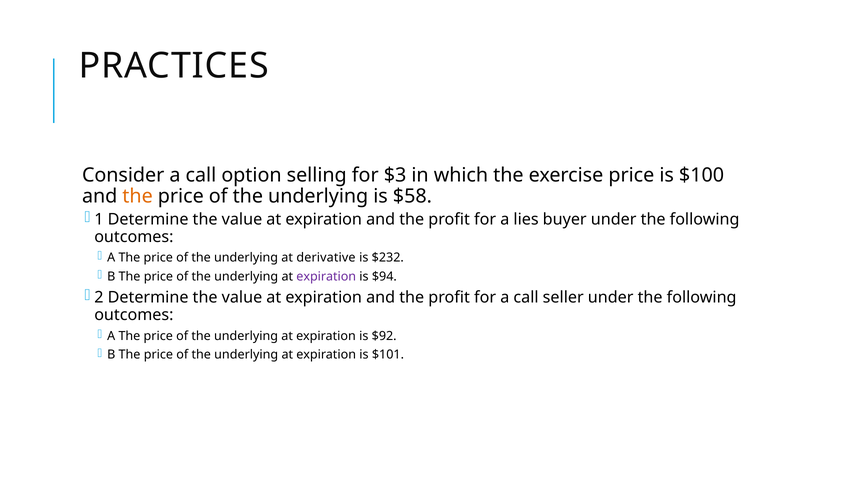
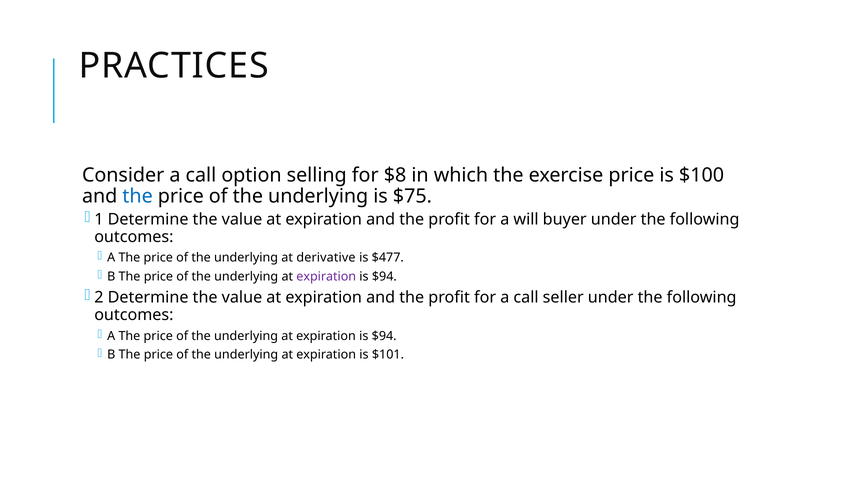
$3: $3 -> $8
the at (138, 196) colour: orange -> blue
$58: $58 -> $75
lies: lies -> will
$232: $232 -> $477
$92 at (384, 336): $92 -> $94
